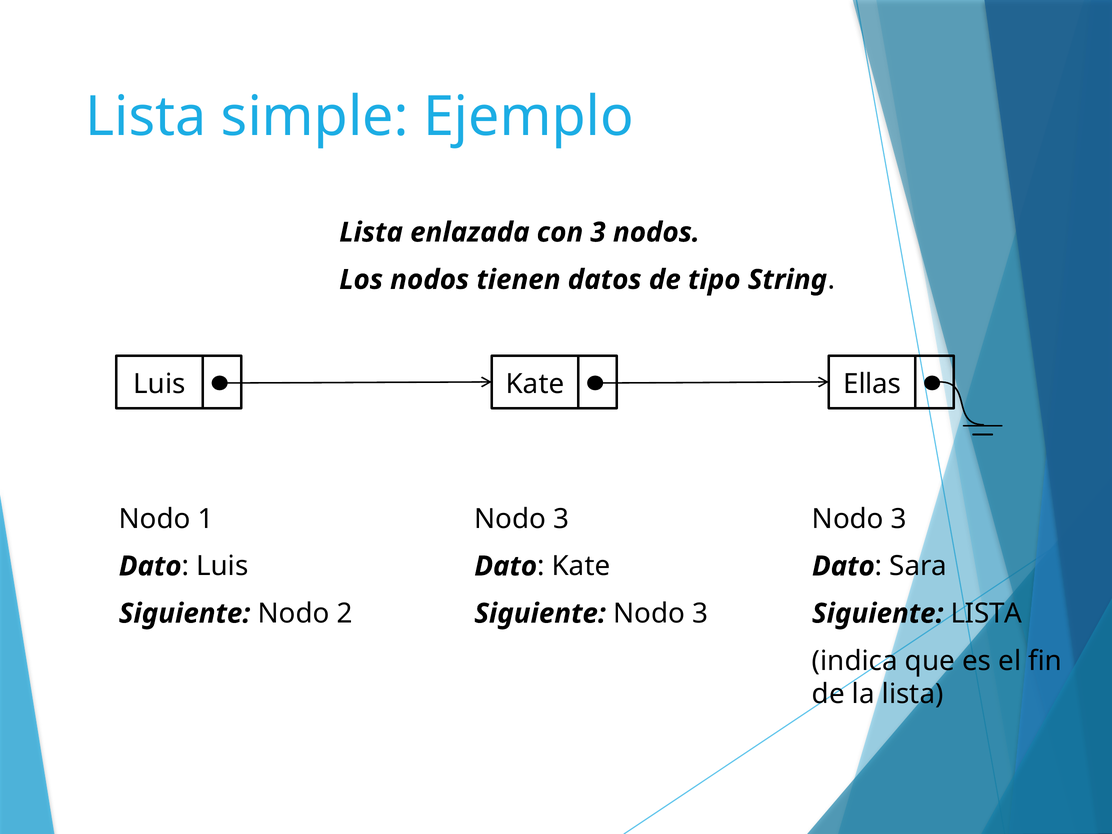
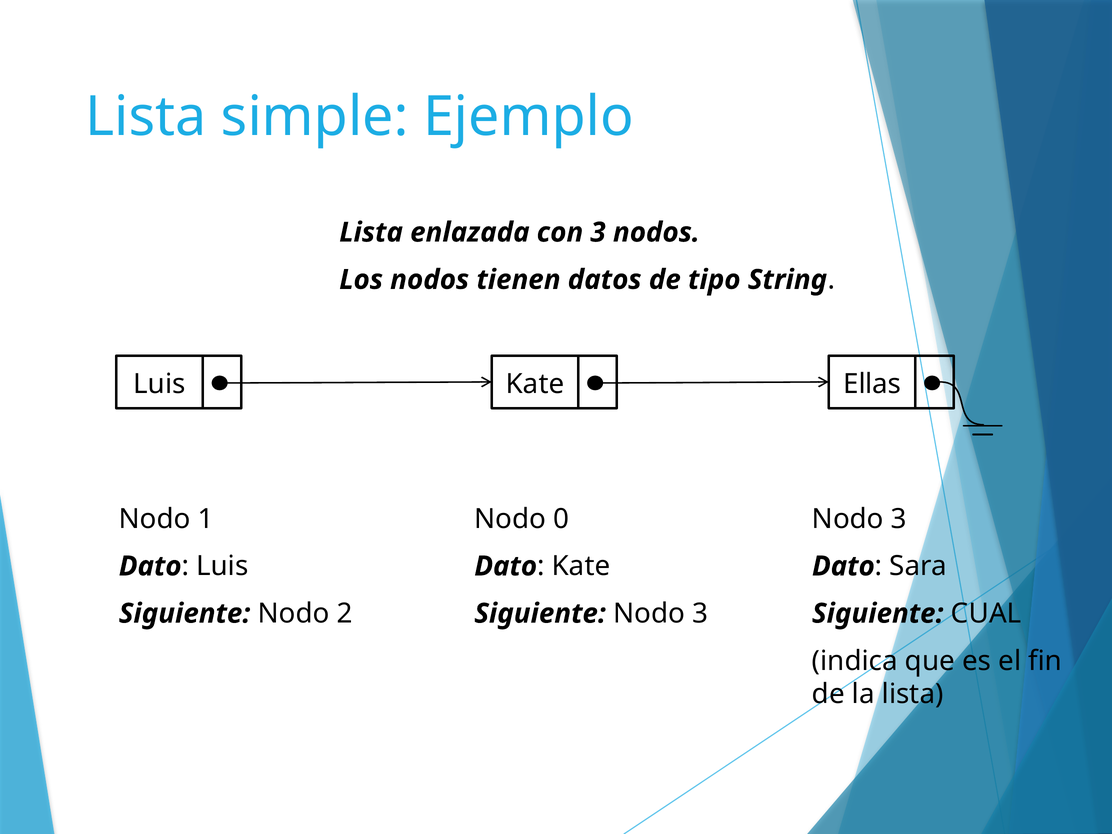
3 at (561, 519): 3 -> 0
Siguiente LISTA: LISTA -> CUAL
